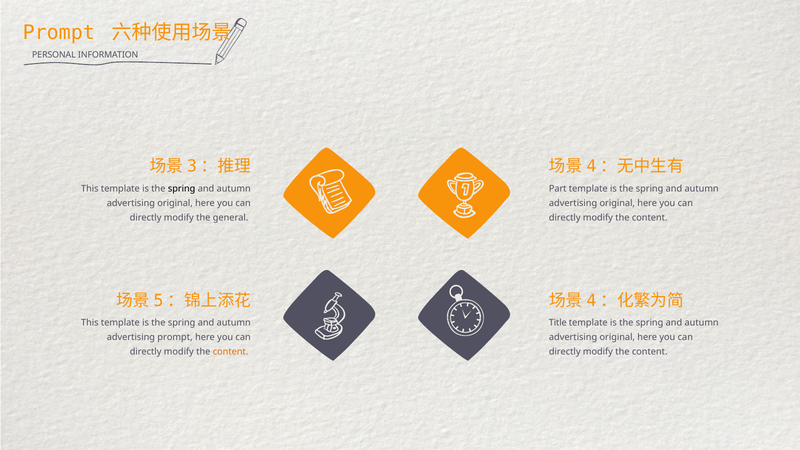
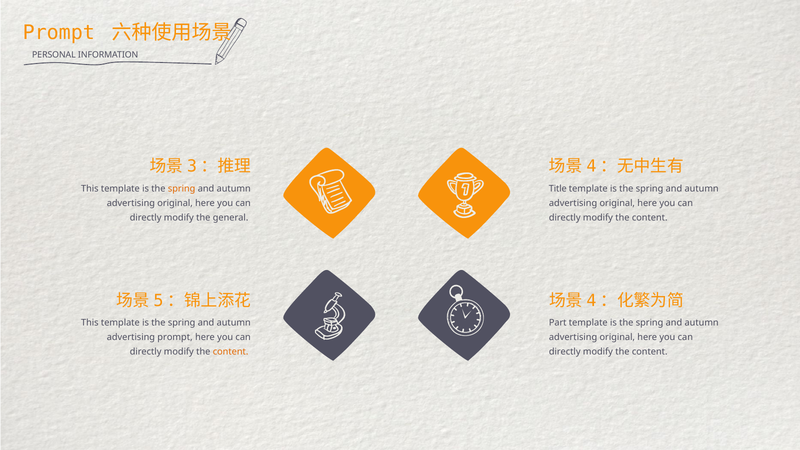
spring at (182, 189) colour: black -> orange
Part: Part -> Title
Title: Title -> Part
